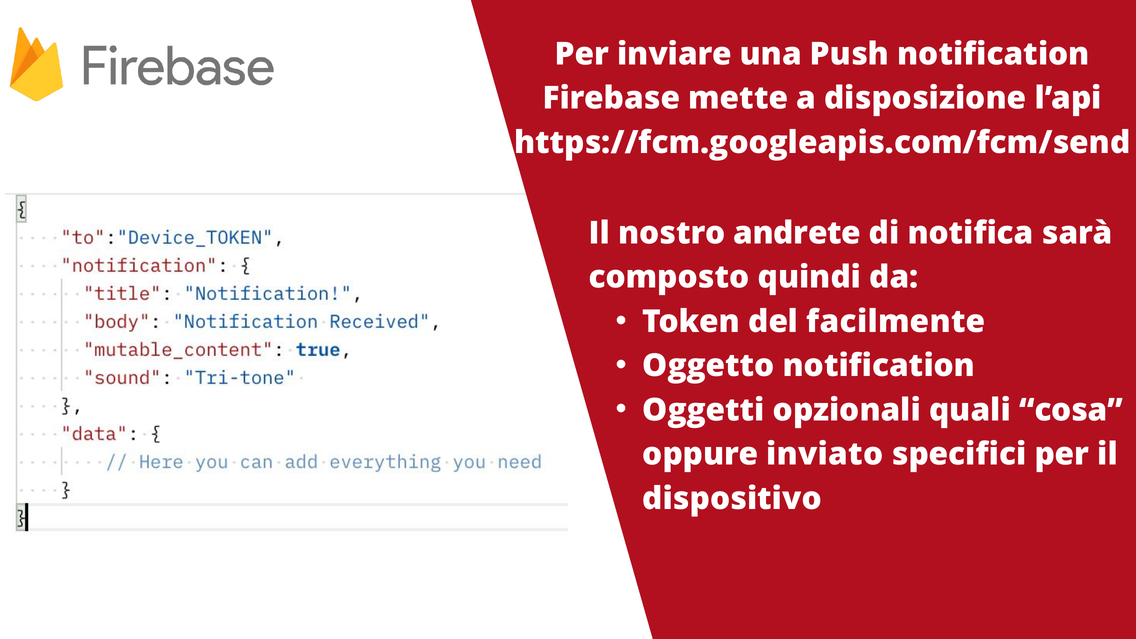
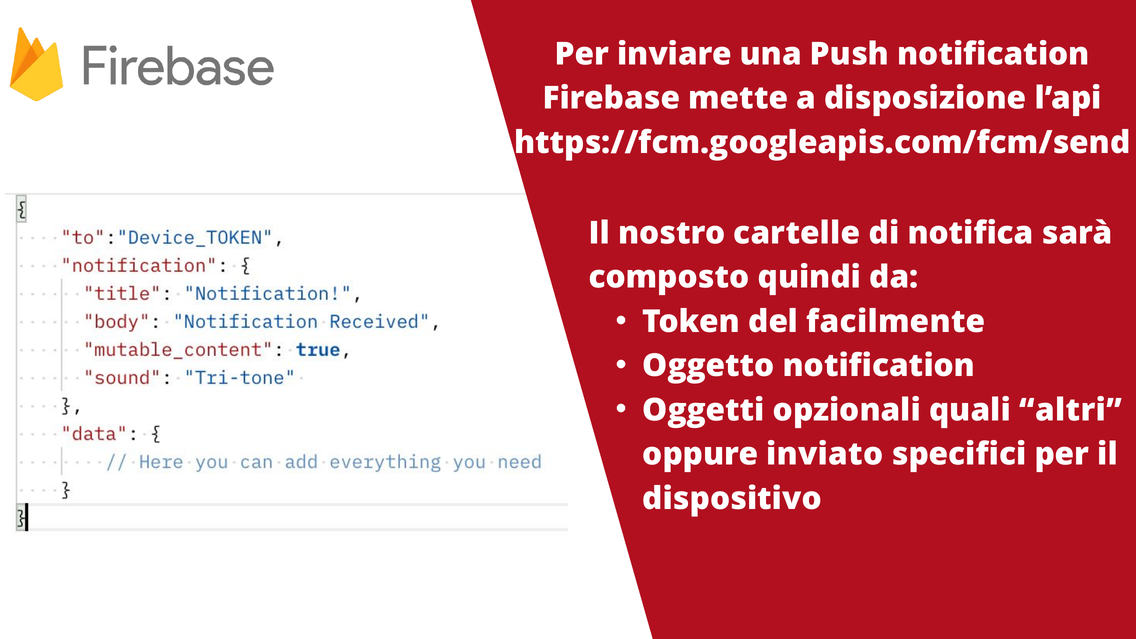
andrete: andrete -> cartelle
cosa: cosa -> altri
